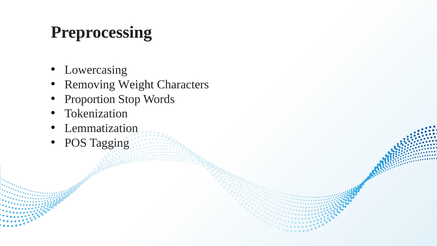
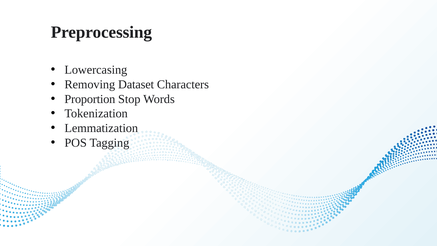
Weight: Weight -> Dataset
